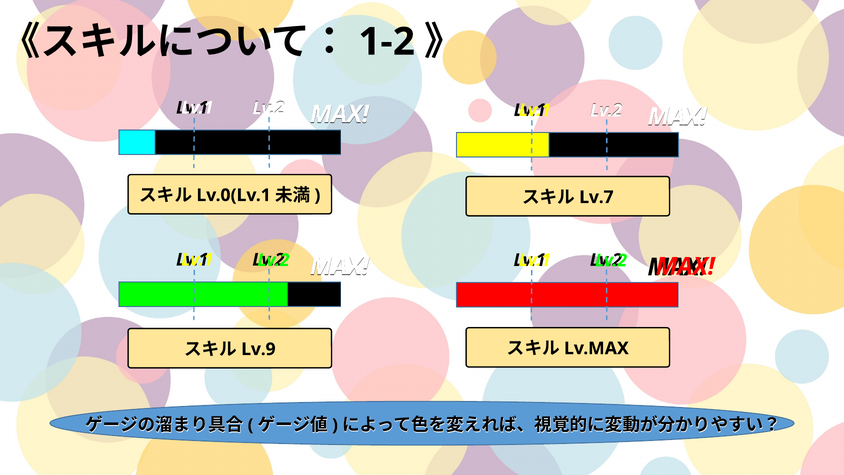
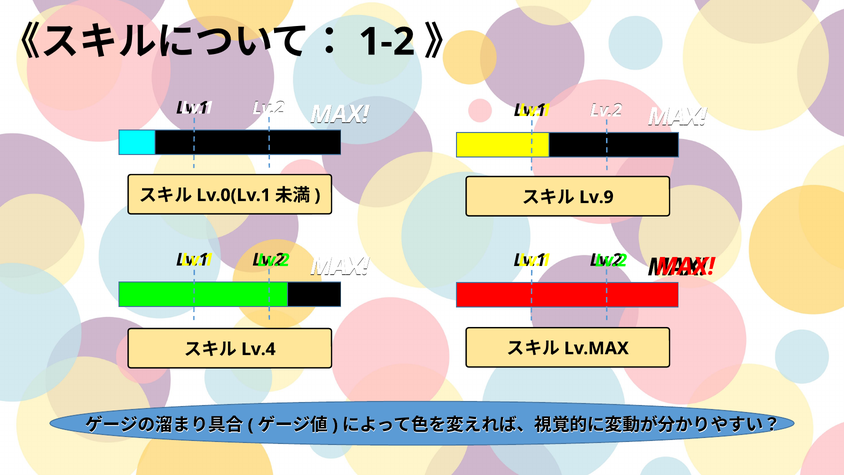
Lv.7: Lv.7 -> Lv.9
Lv.9: Lv.9 -> Lv.4
